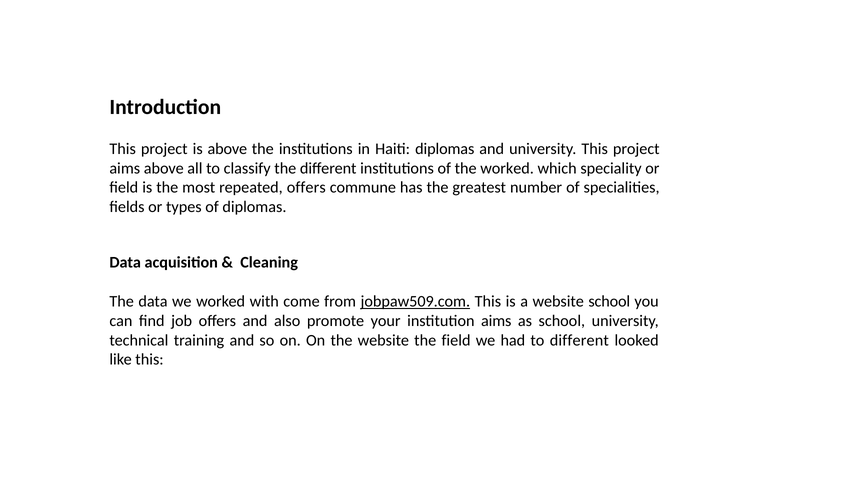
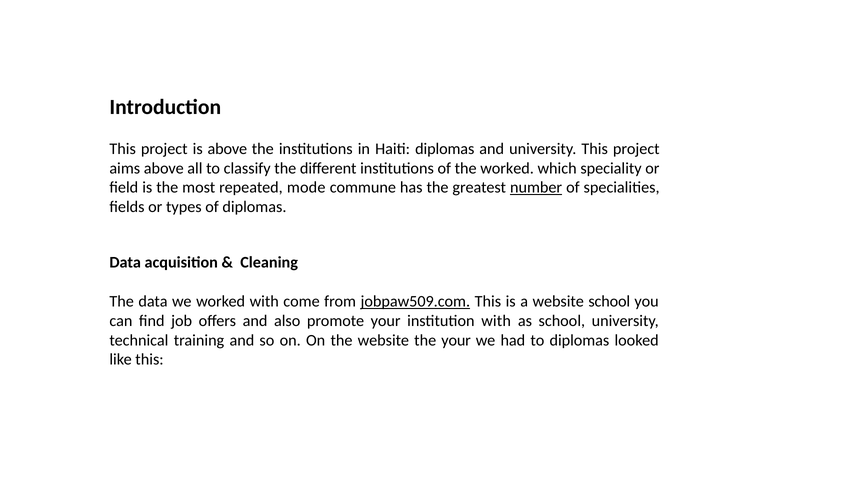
repeated offers: offers -> mode
number underline: none -> present
institution aims: aims -> with
the field: field -> your
to different: different -> diplomas
